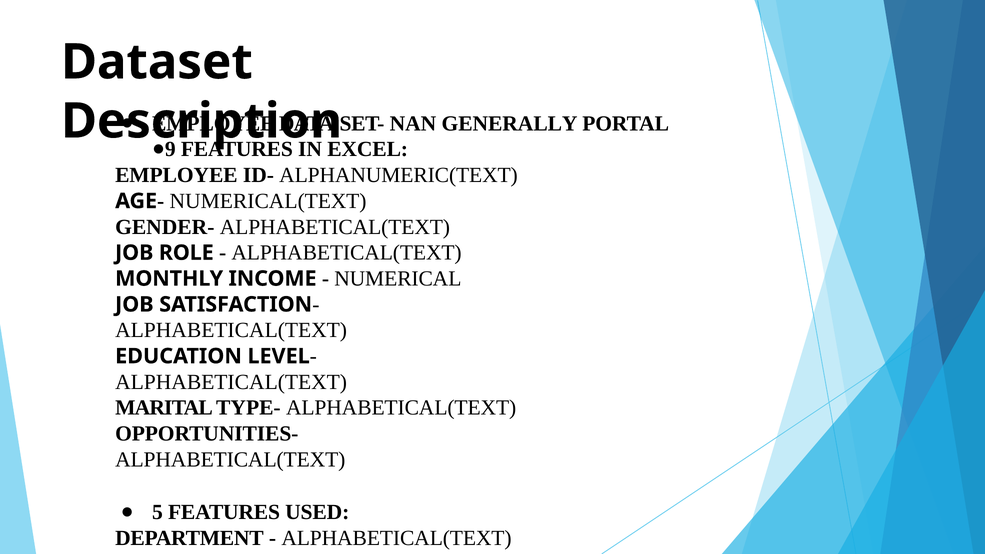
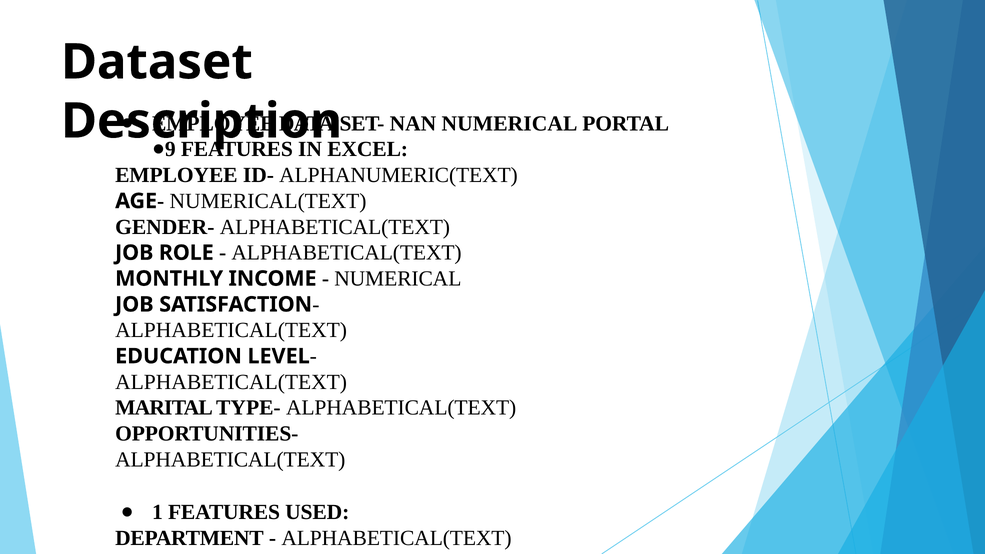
NAN GENERALLY: GENERALLY -> NUMERICAL
5: 5 -> 1
